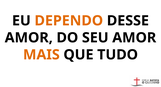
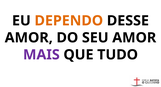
MAIS colour: orange -> purple
